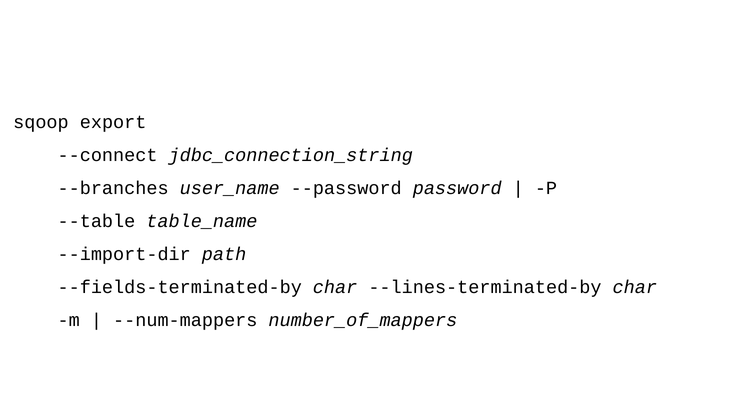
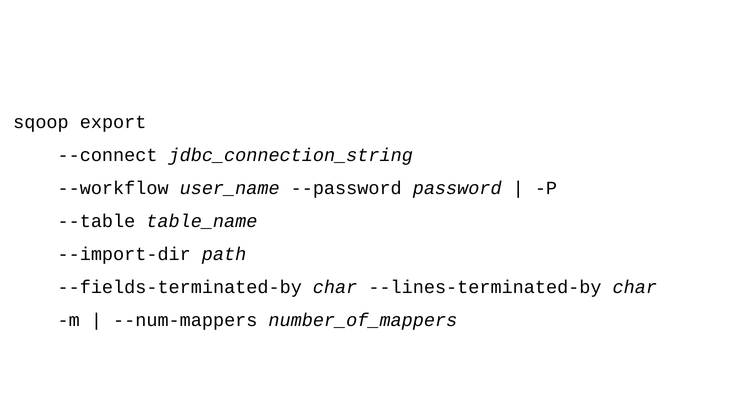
--branches: --branches -> --workflow
